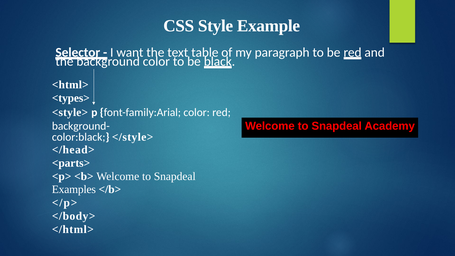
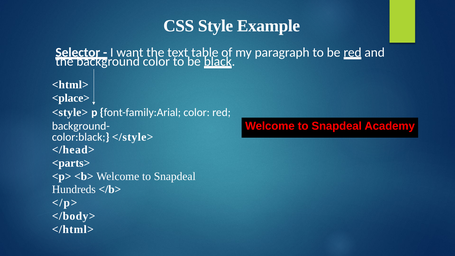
<types>: <types> -> <place>
Examples: Examples -> Hundreds
